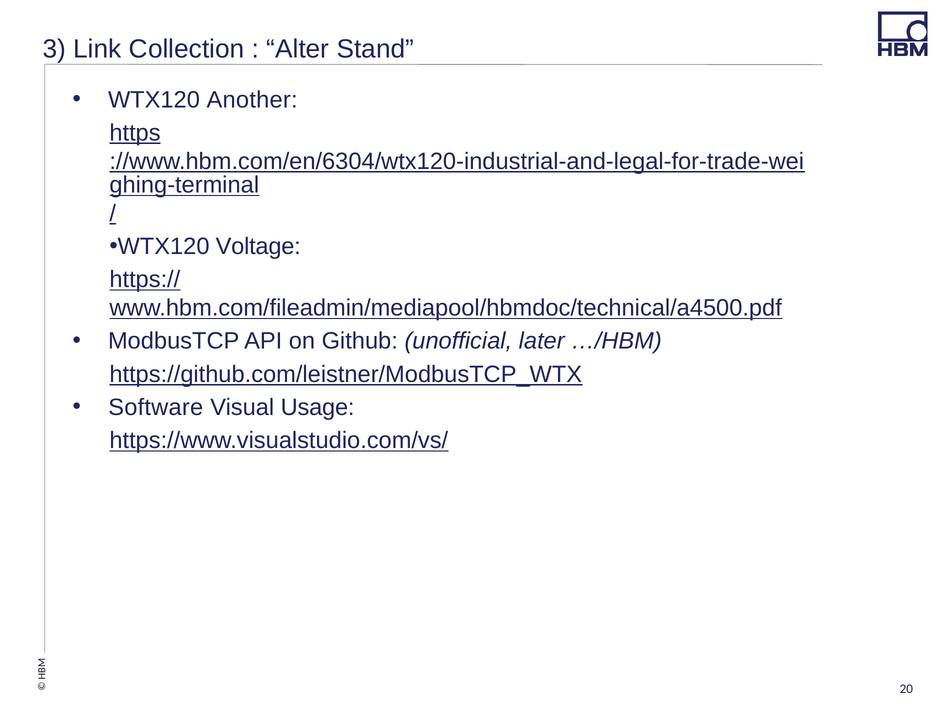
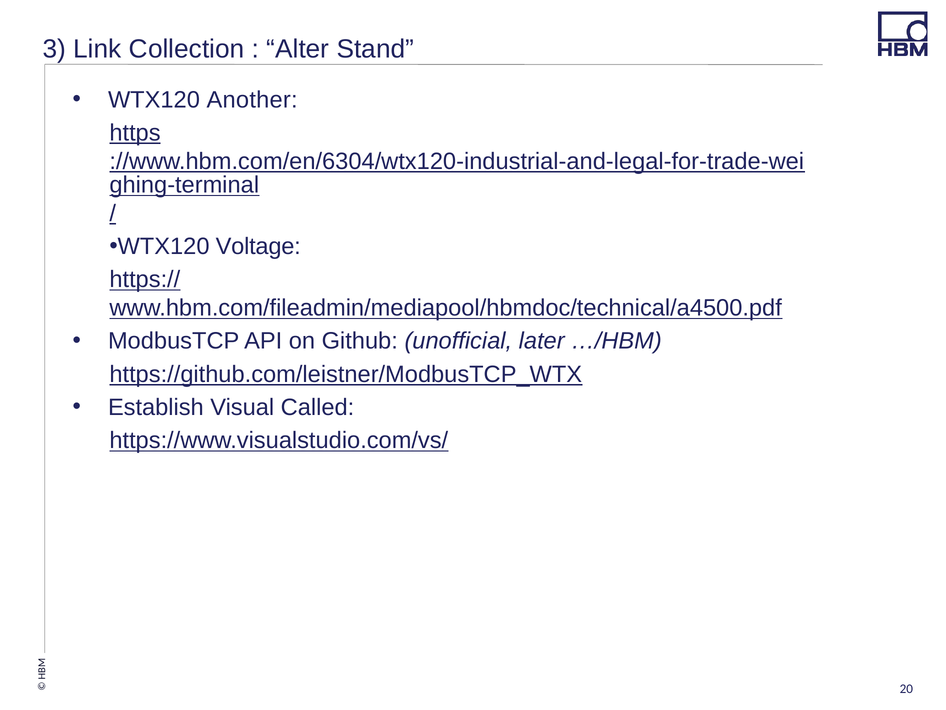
Software: Software -> Establish
Usage: Usage -> Called
